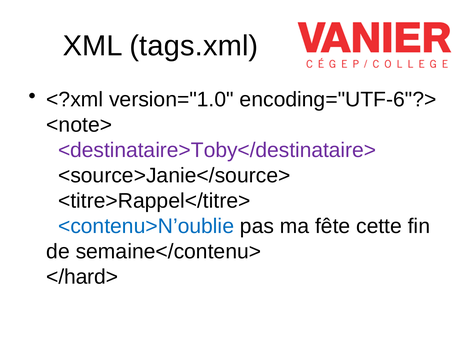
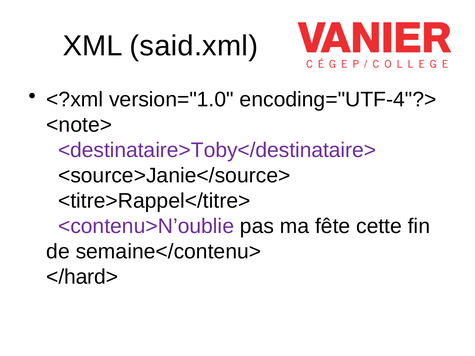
tags.xml: tags.xml -> said.xml
encoding="UTF-6"?>: encoding="UTF-6"?> -> encoding="UTF-4"?>
<contenu>N’oublie colour: blue -> purple
